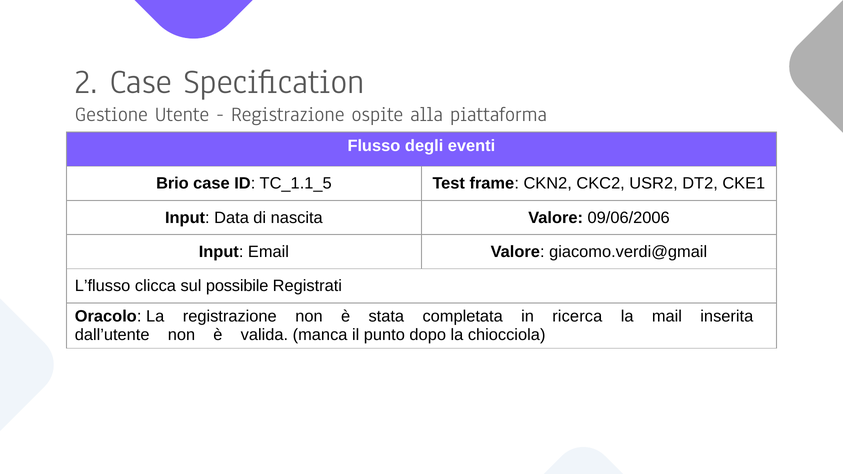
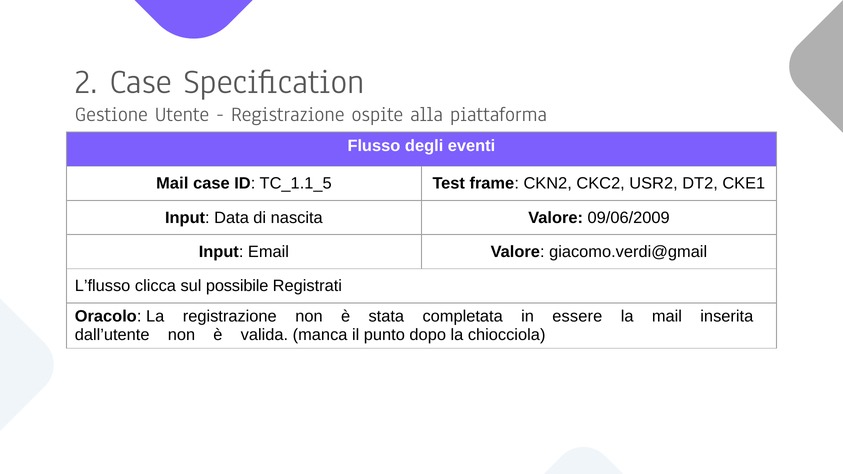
Brio at (172, 184): Brio -> Mail
09/06/2006: 09/06/2006 -> 09/06/2009
ricerca: ricerca -> essere
